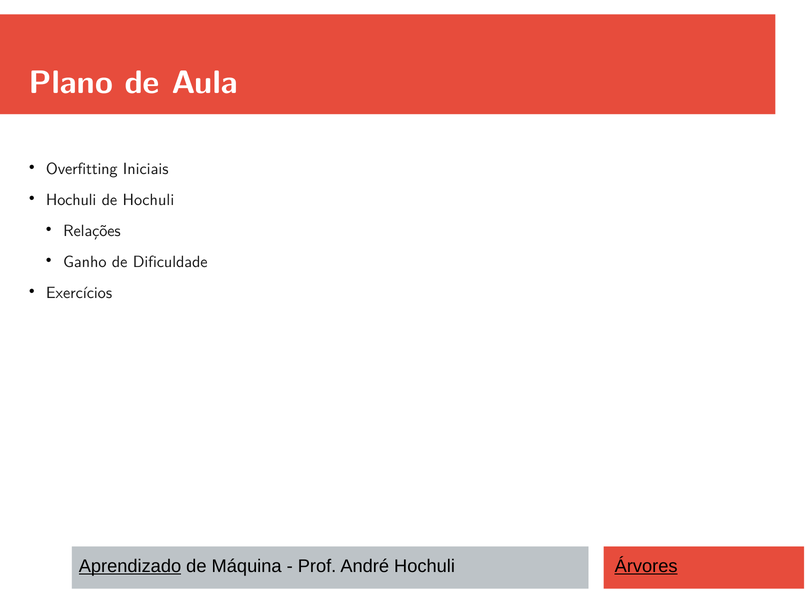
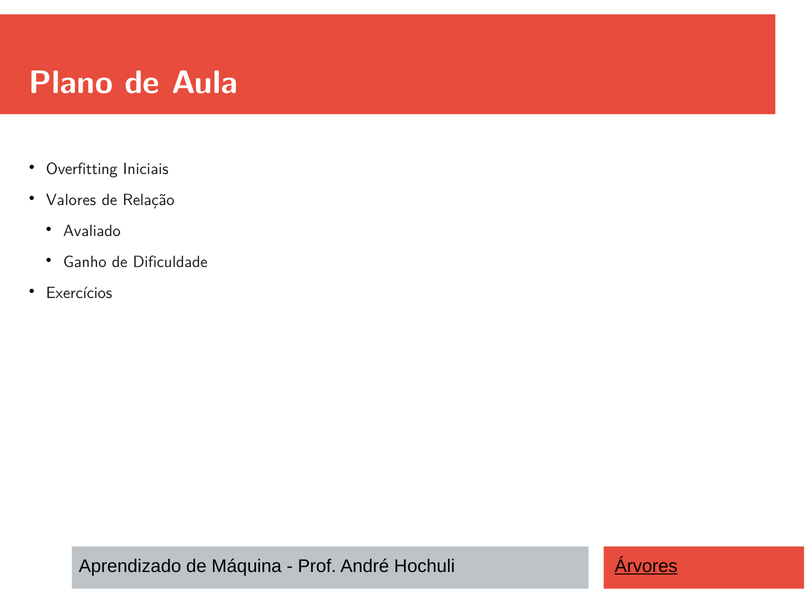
Hochuli at (71, 200): Hochuli -> Valores
de Hochuli: Hochuli -> Relação
Relações: Relações -> Avaliado
Aprendizado underline: present -> none
